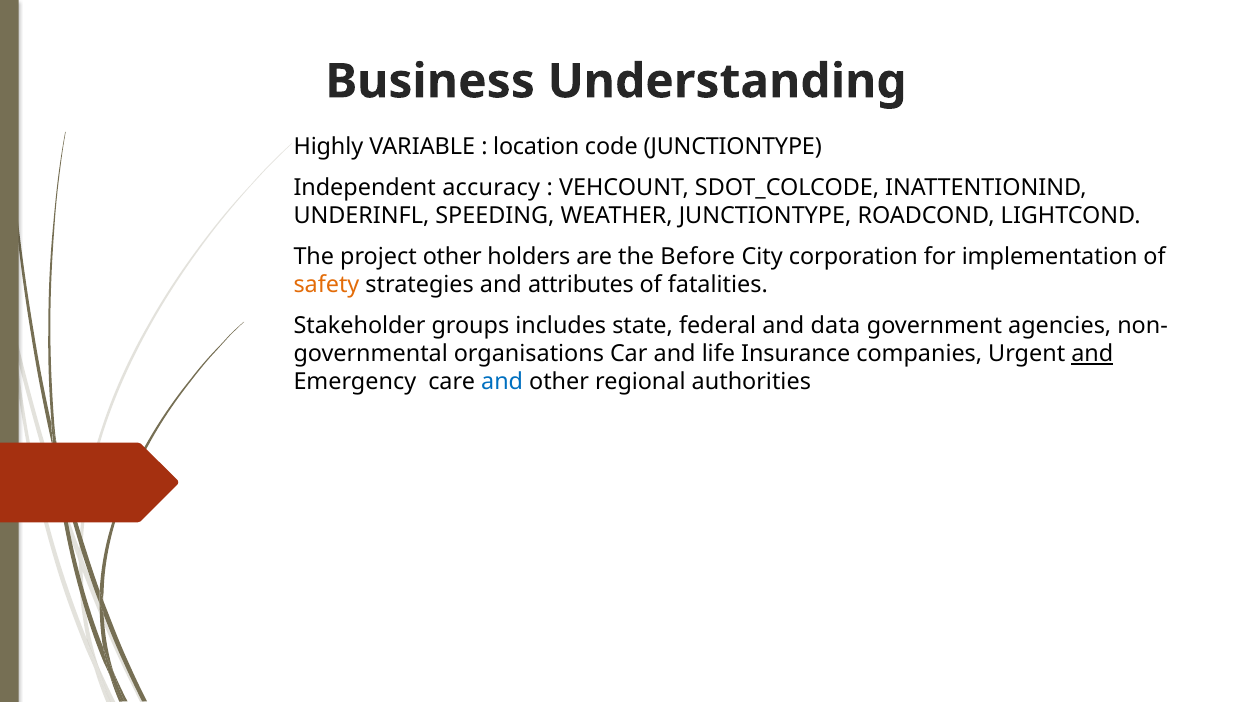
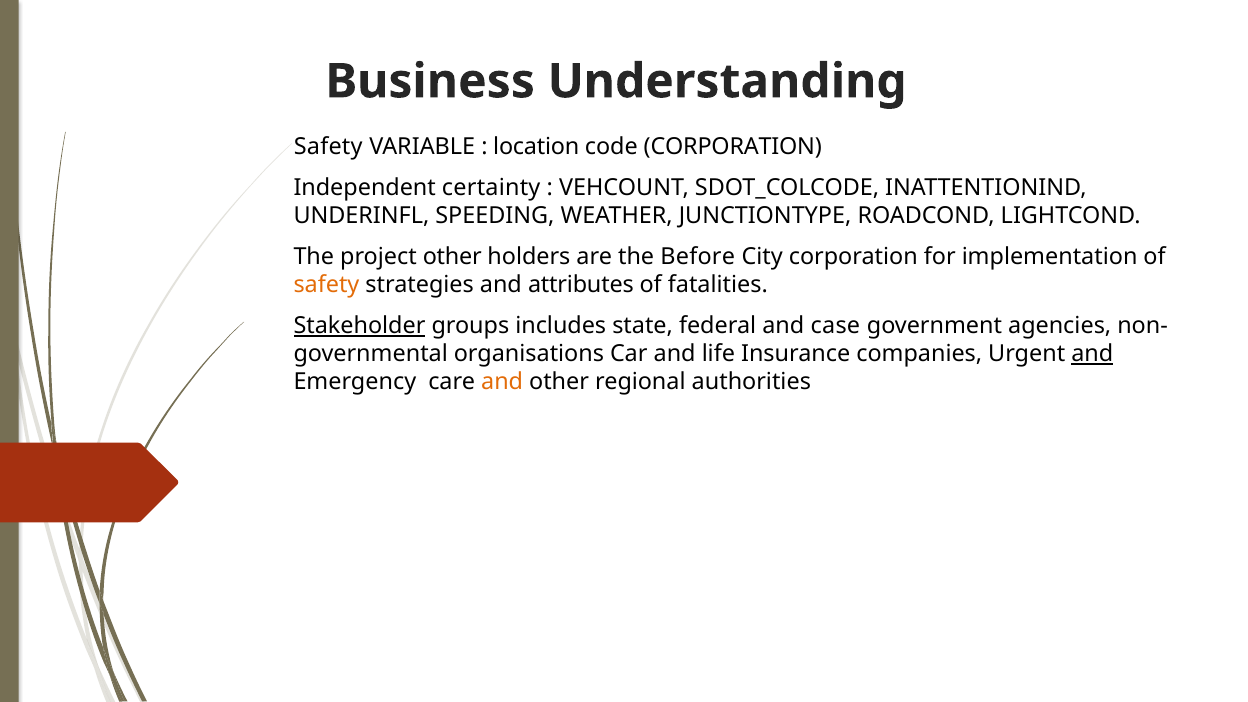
Highly at (328, 146): Highly -> Safety
code JUNCTIONTYPE: JUNCTIONTYPE -> CORPORATION
accuracy: accuracy -> certainty
Stakeholder underline: none -> present
data: data -> case
and at (502, 382) colour: blue -> orange
